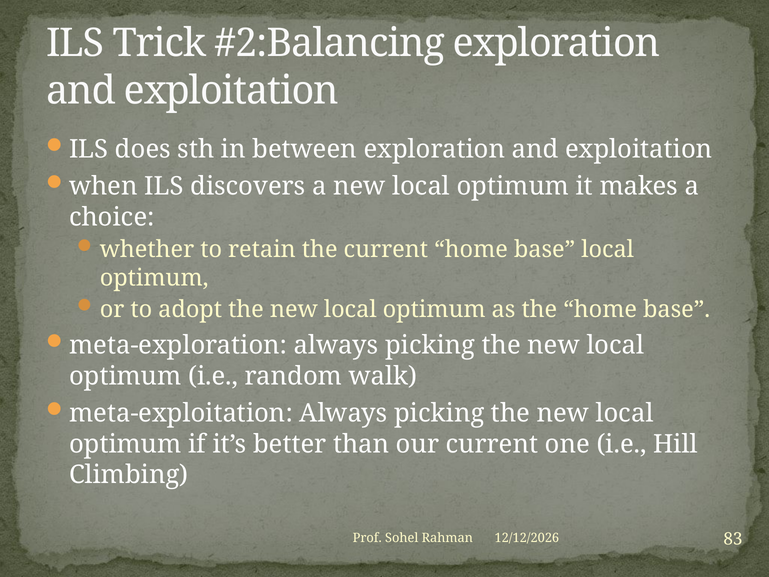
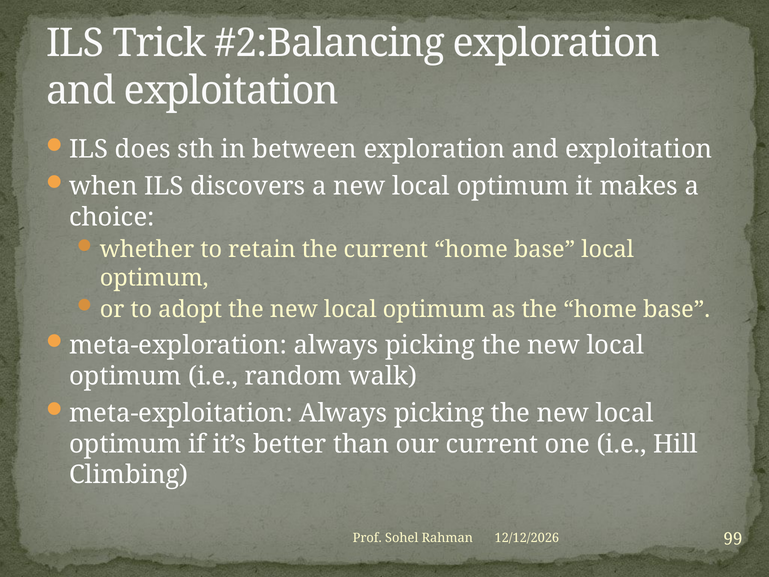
83: 83 -> 99
